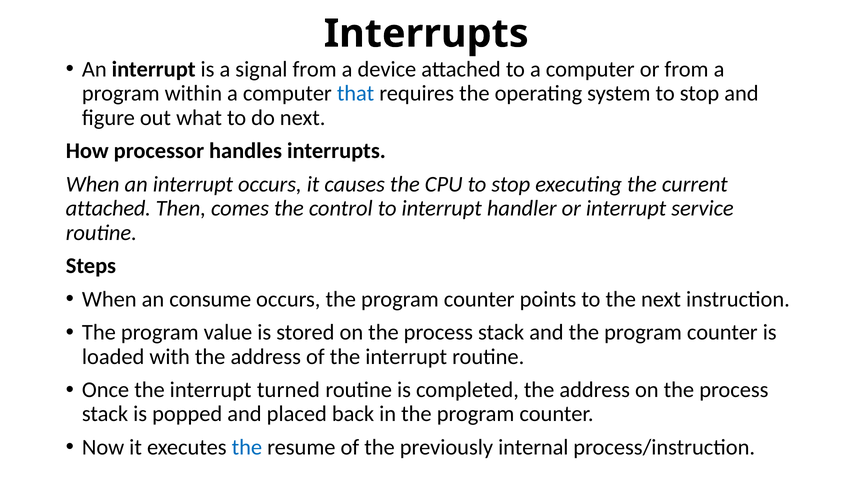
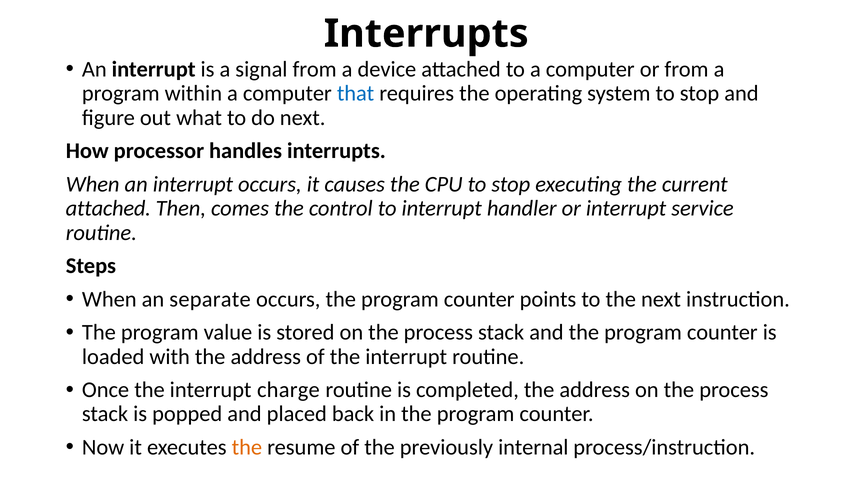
consume: consume -> separate
turned: turned -> charge
the at (247, 448) colour: blue -> orange
